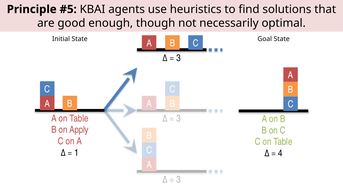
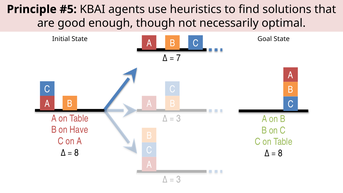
3 at (179, 58): 3 -> 7
Apply: Apply -> Have
1 at (77, 153): 1 -> 8
4 at (280, 153): 4 -> 8
